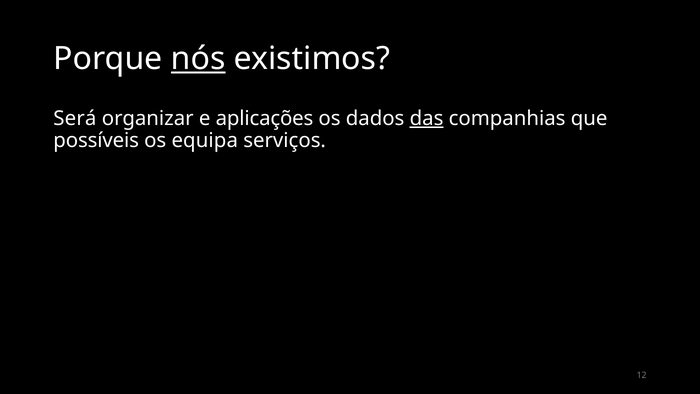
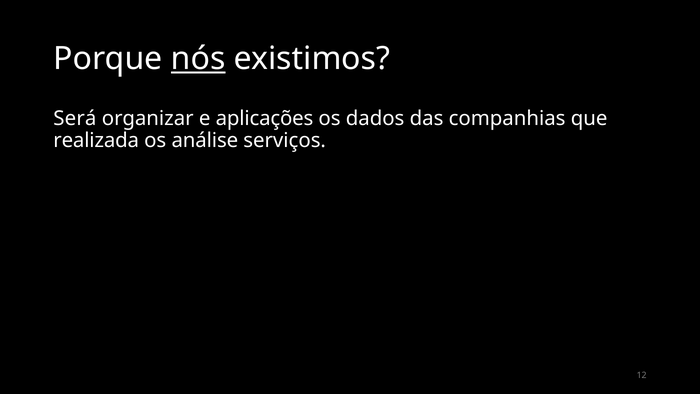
das underline: present -> none
possíveis: possíveis -> realizada
equipa: equipa -> análise
